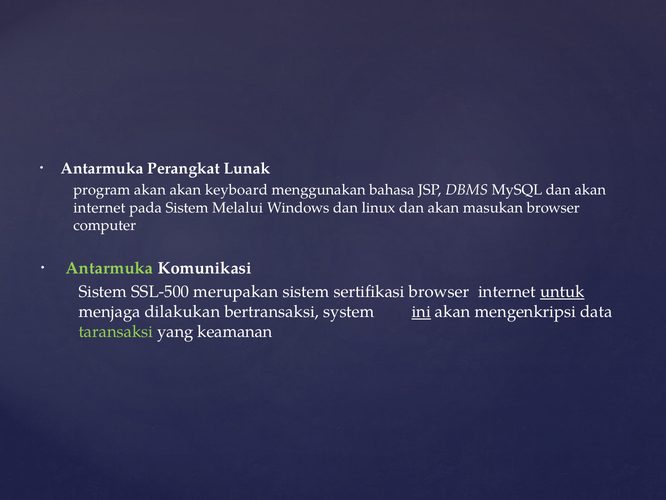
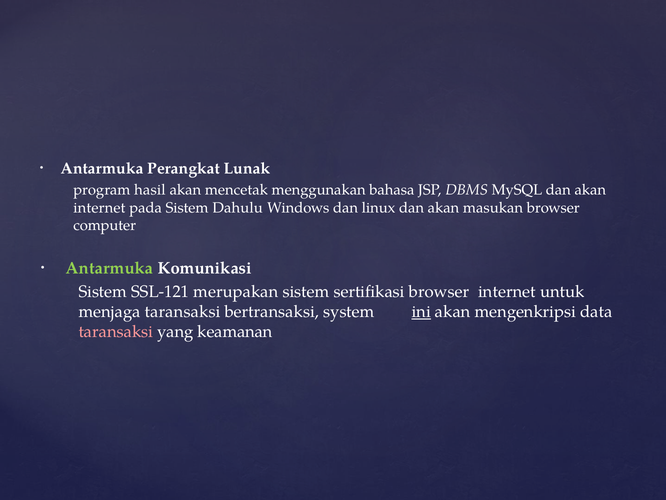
program akan: akan -> hasil
keyboard: keyboard -> mencetak
Melalui: Melalui -> Dahulu
SSL-500: SSL-500 -> SSL-121
untuk underline: present -> none
menjaga dilakukan: dilakukan -> taransaksi
taransaksi at (116, 331) colour: light green -> pink
